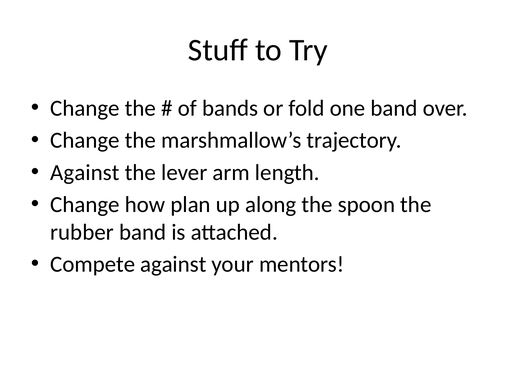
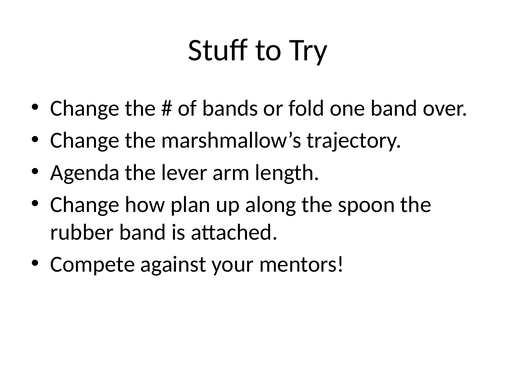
Against at (85, 172): Against -> Agenda
